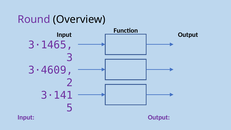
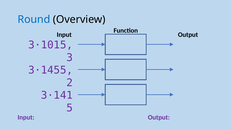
Round colour: purple -> blue
3·1465: 3·1465 -> 3·1015
3·4609: 3·4609 -> 3·1455
